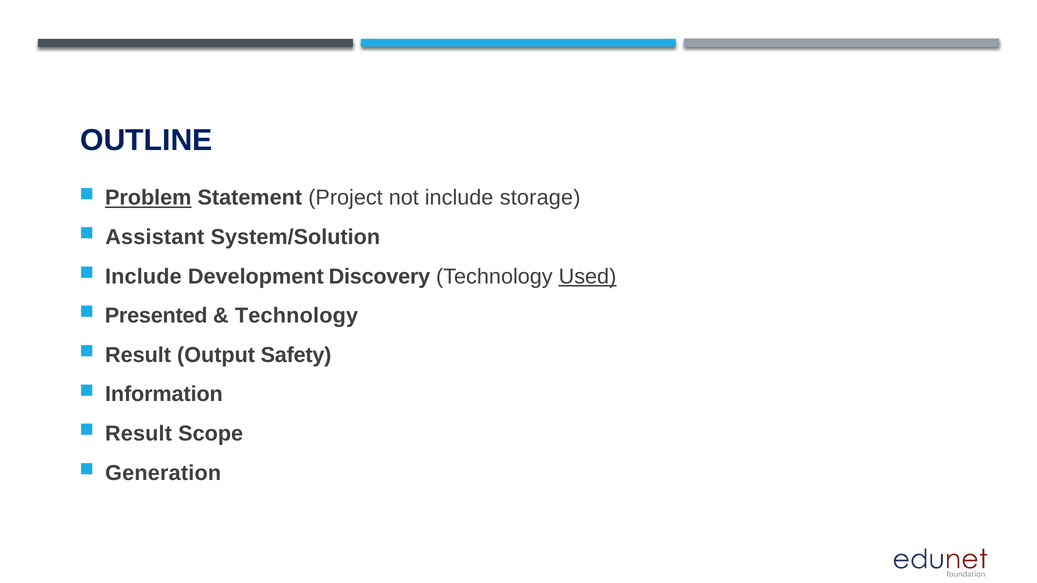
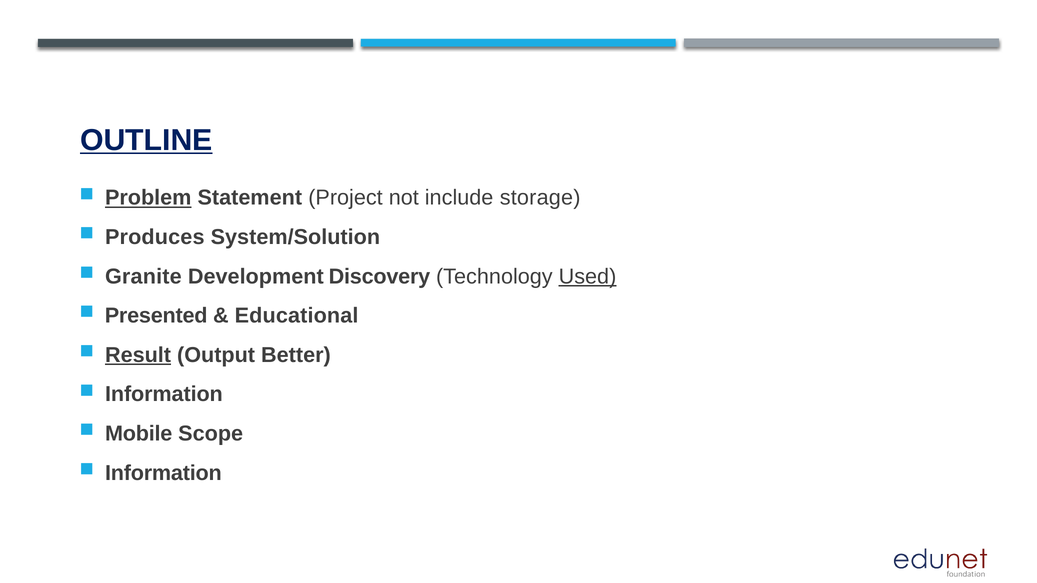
OUTLINE underline: none -> present
Assistant: Assistant -> Produces
Include at (143, 277): Include -> Granite
Technology at (297, 316): Technology -> Educational
Result at (138, 355) underline: none -> present
Safety: Safety -> Better
Result at (139, 434): Result -> Mobile
Generation at (163, 473): Generation -> Information
